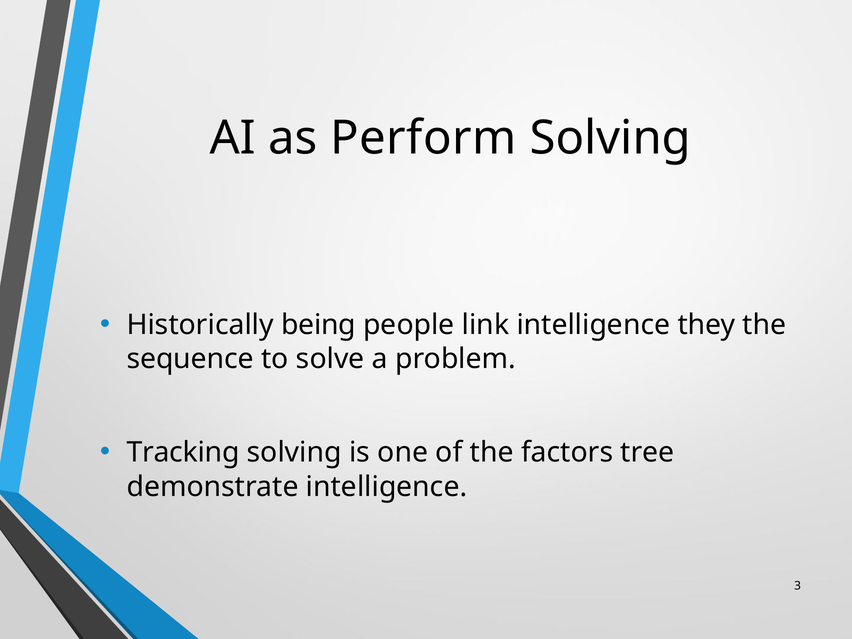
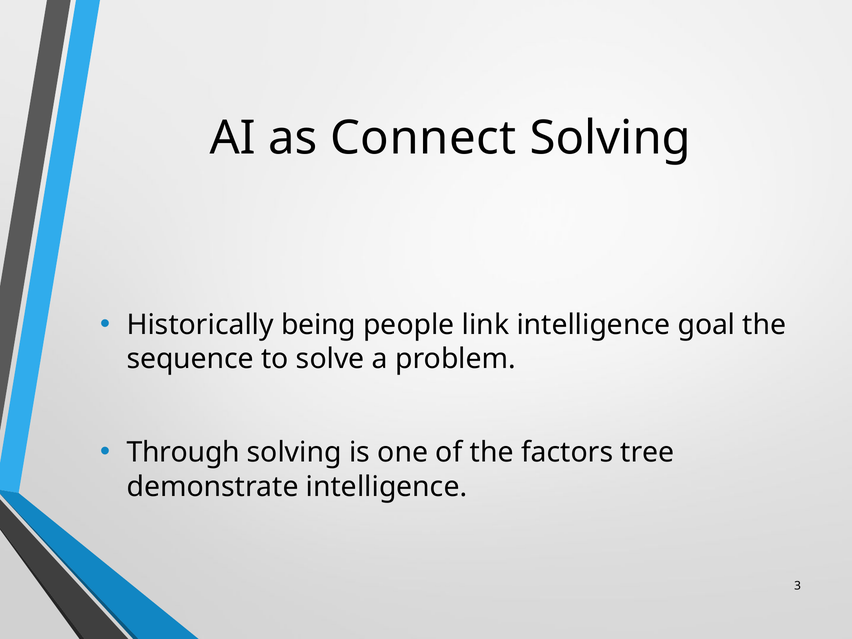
Perform: Perform -> Connect
they: they -> goal
Tracking: Tracking -> Through
